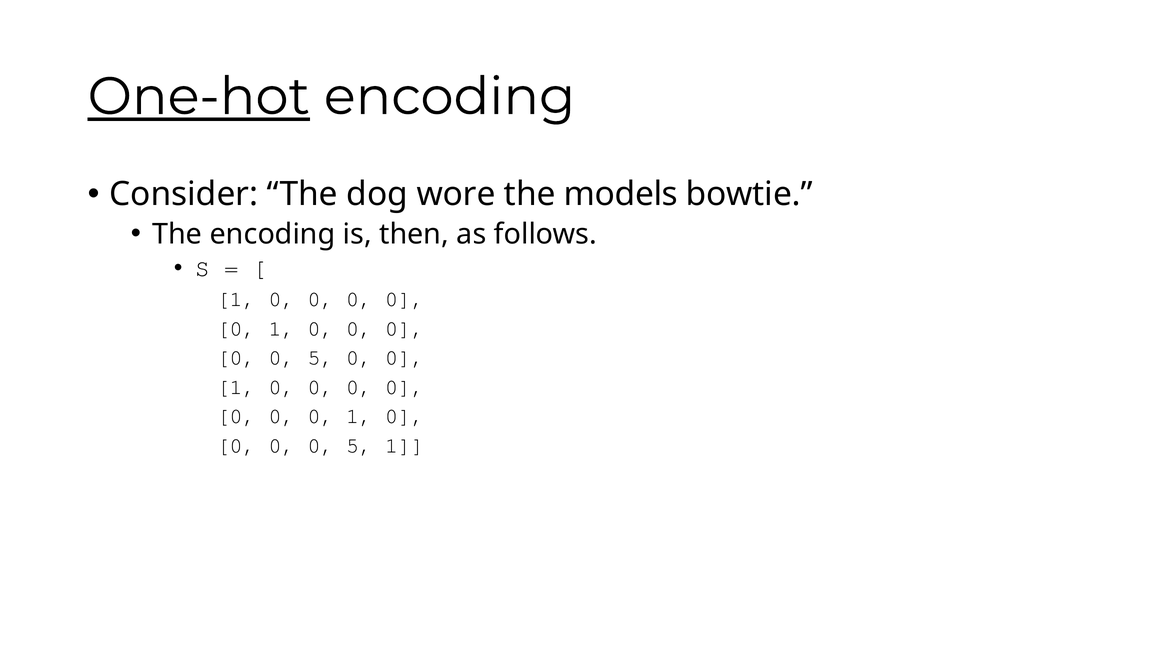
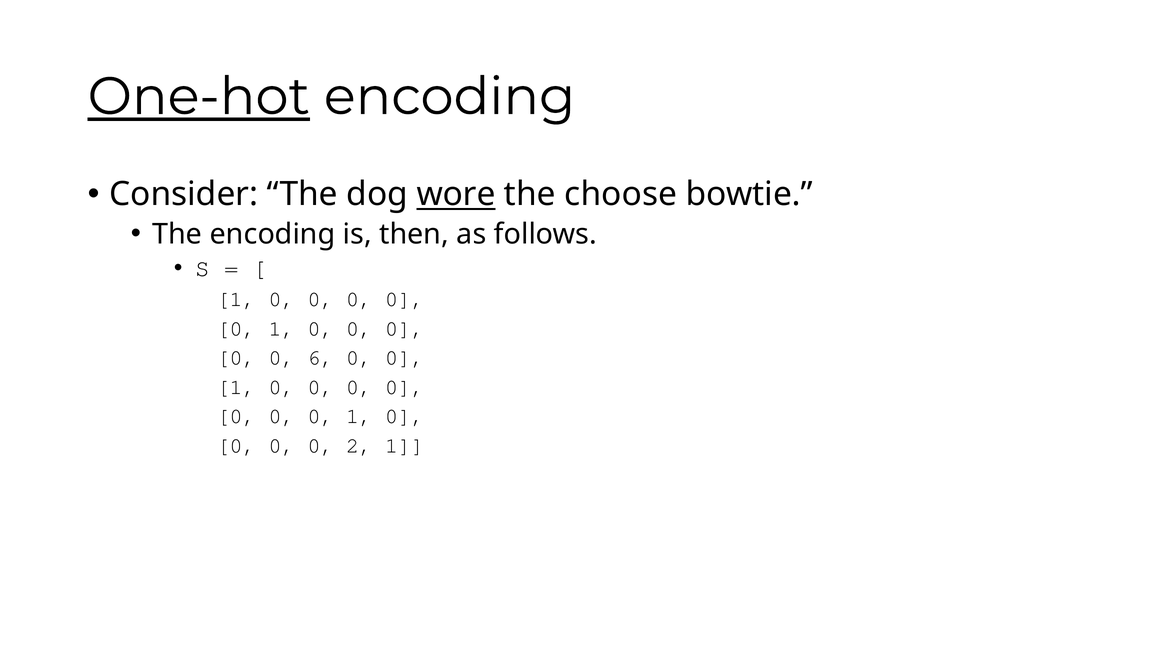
wore underline: none -> present
models: models -> choose
5 at (321, 358): 5 -> 6
5 at (359, 445): 5 -> 2
